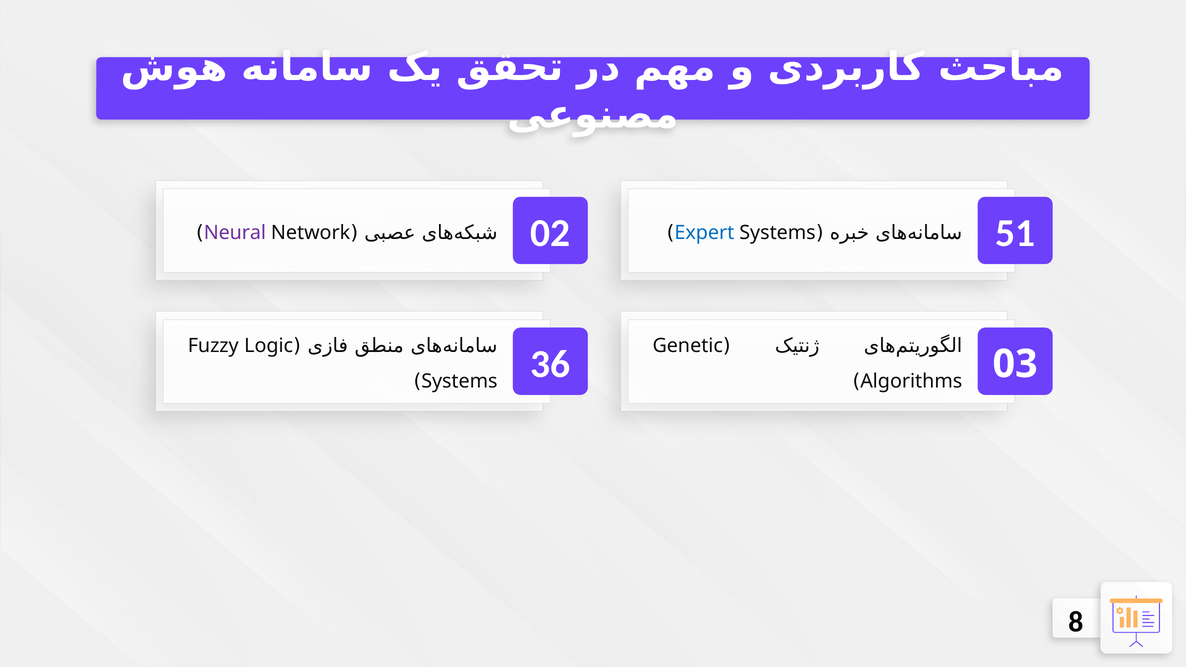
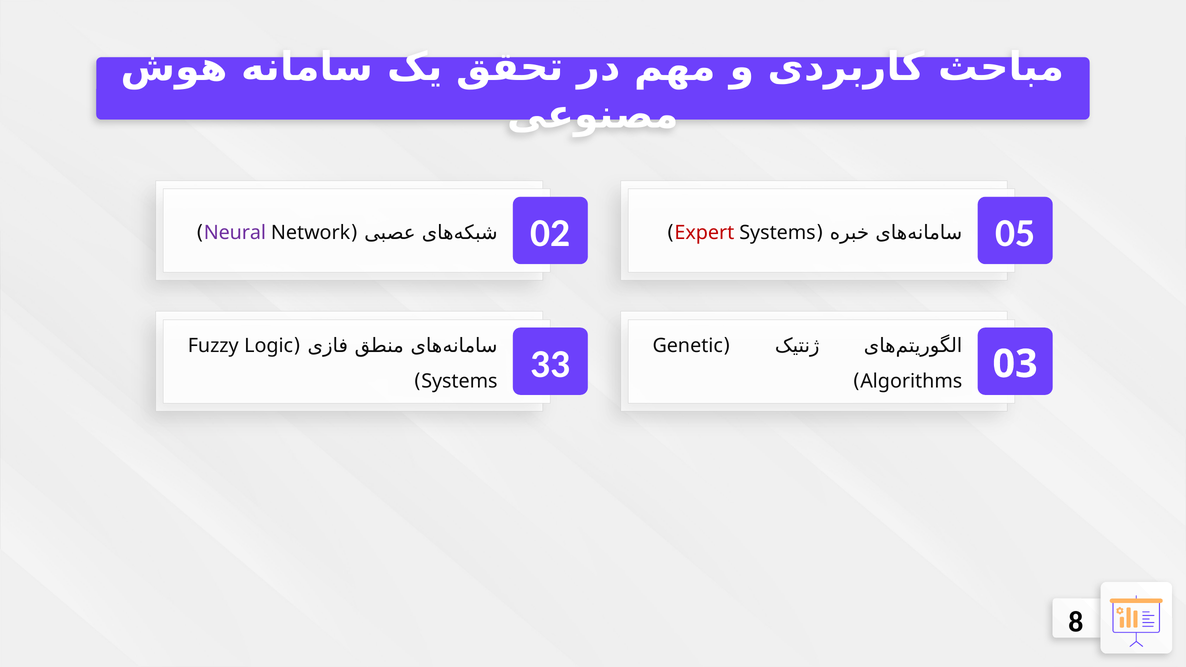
51: 51 -> 05
Expert colour: blue -> red
36: 36 -> 33
